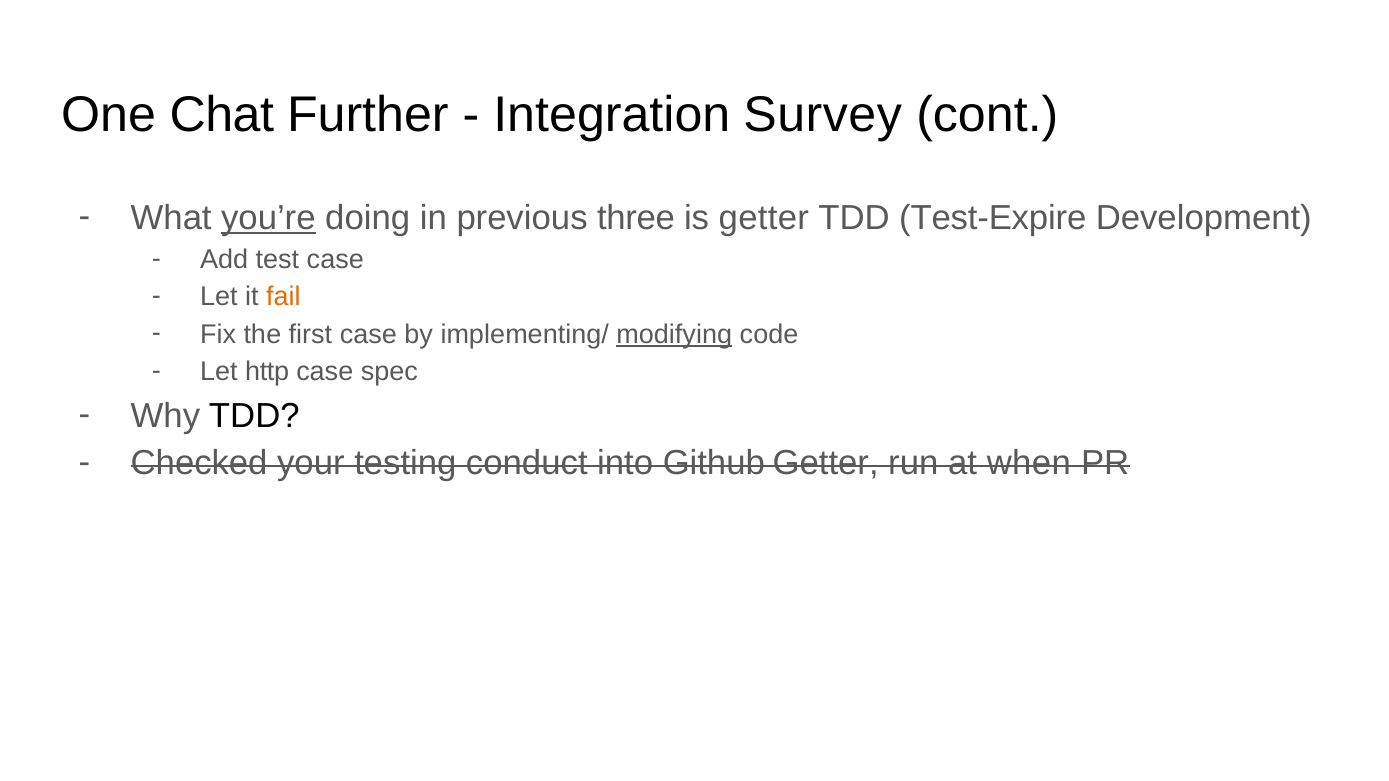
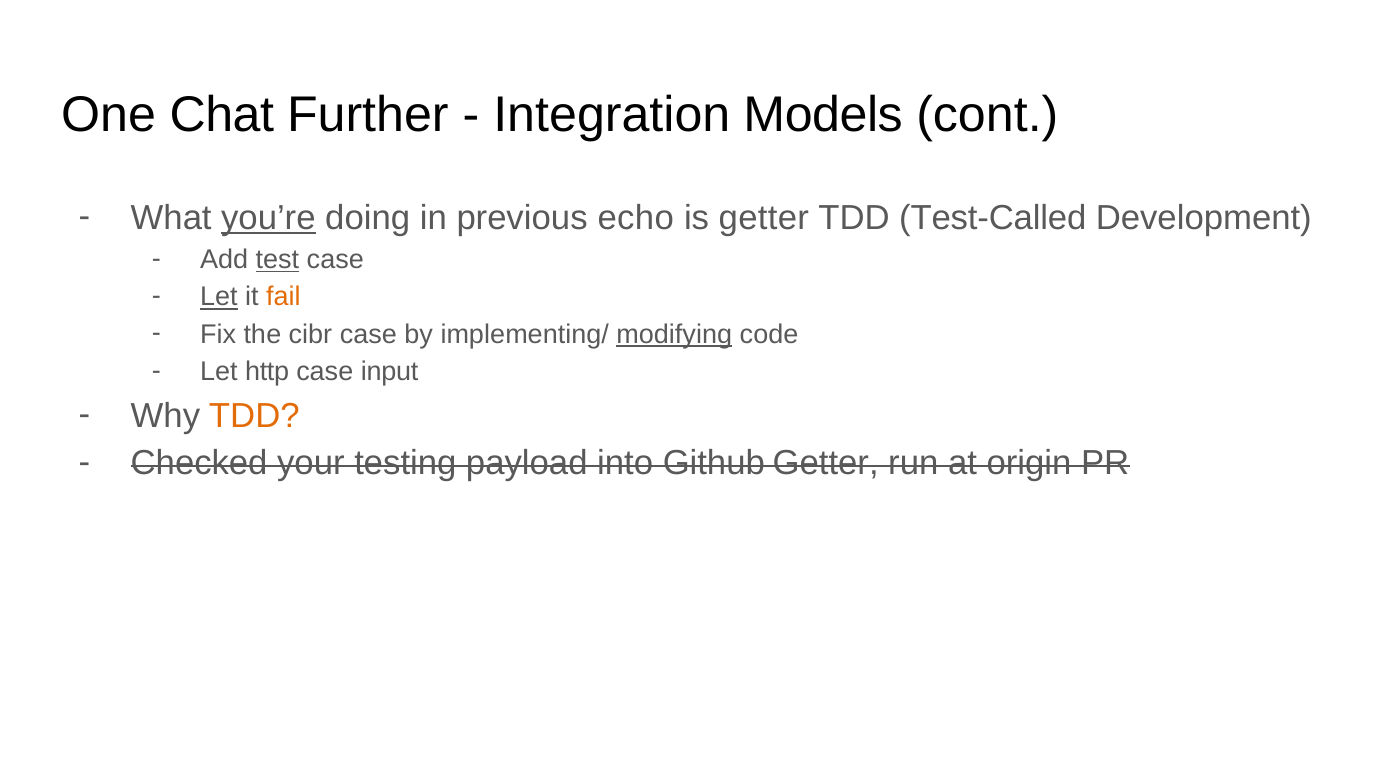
Survey: Survey -> Models
three: three -> echo
Test-Expire: Test-Expire -> Test-Called
test underline: none -> present
Let at (219, 297) underline: none -> present
first: first -> cibr
spec: spec -> input
TDD at (254, 416) colour: black -> orange
conduct: conduct -> payload
when: when -> origin
